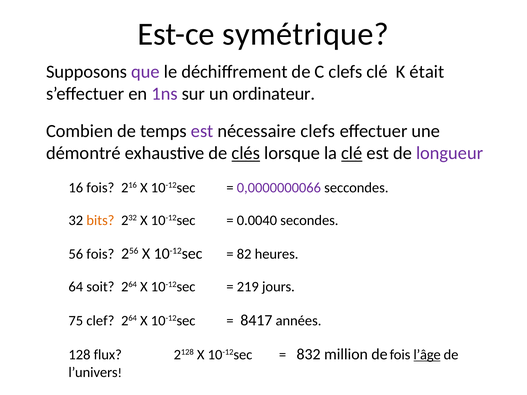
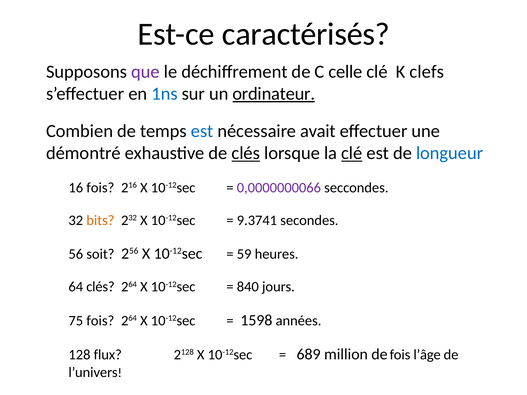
symétrique: symétrique -> caractérisés
C clefs: clefs -> celle
était: était -> clefs
1ns colour: purple -> blue
ordinateur underline: none -> present
est at (202, 131) colour: purple -> blue
nécessaire clefs: clefs -> avait
longueur colour: purple -> blue
0.0040: 0.0040 -> 9.3741
56 fois: fois -> soit
82: 82 -> 59
64 soit: soit -> clés
219: 219 -> 840
75 clef: clef -> fois
8417: 8417 -> 1598
832: 832 -> 689
l’âge underline: present -> none
